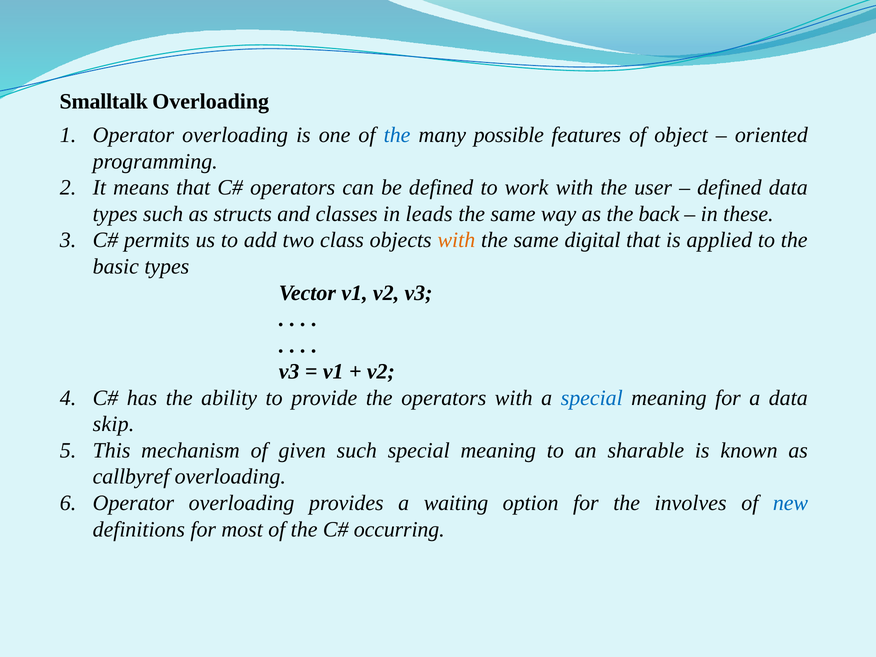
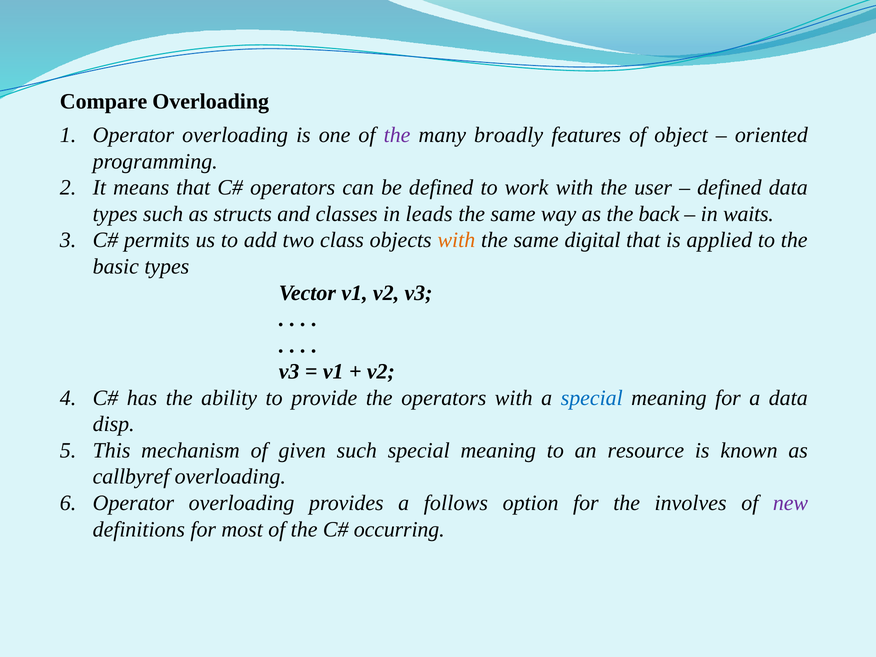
Smalltalk: Smalltalk -> Compare
the at (397, 135) colour: blue -> purple
possible: possible -> broadly
these: these -> waits
skip: skip -> disp
sharable: sharable -> resource
waiting: waiting -> follows
new colour: blue -> purple
